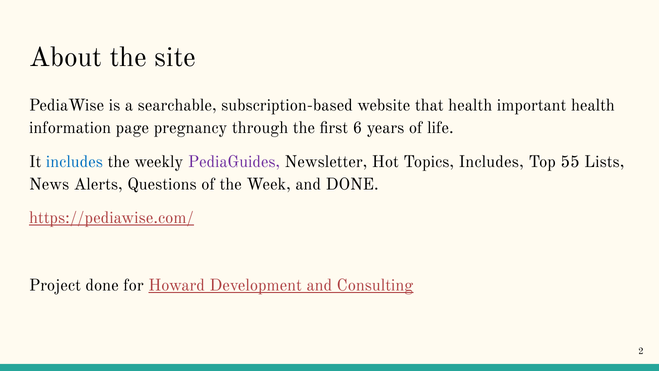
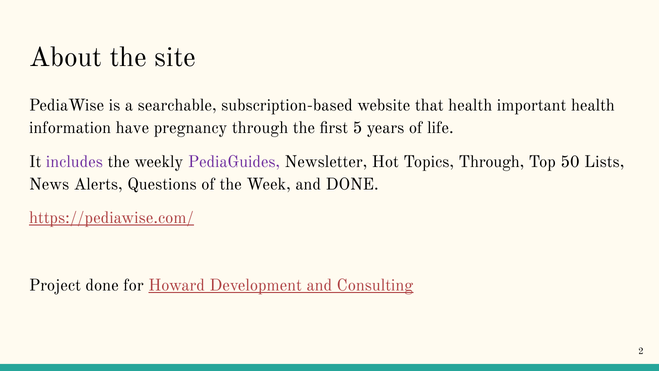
page: page -> have
6: 6 -> 5
includes at (74, 161) colour: blue -> purple
Topics Includes: Includes -> Through
55: 55 -> 50
